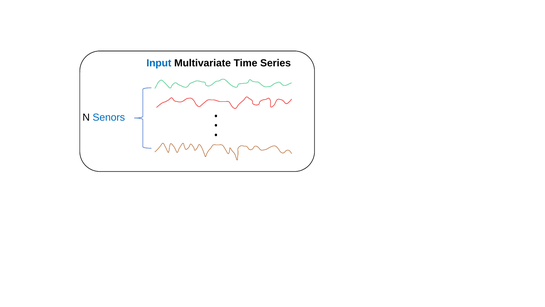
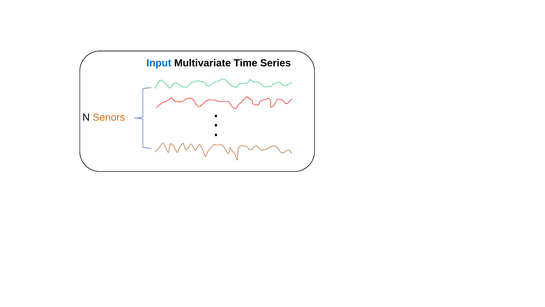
Senors colour: blue -> orange
